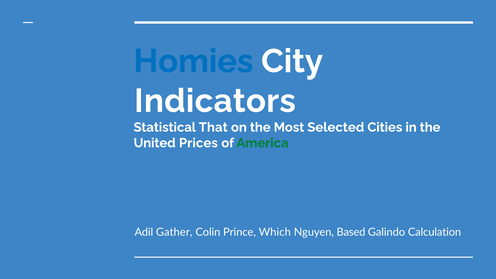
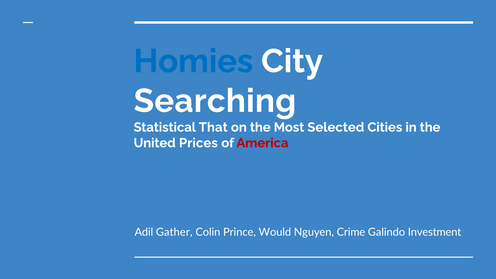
Indicators: Indicators -> Searching
America colour: green -> red
Which: Which -> Would
Based: Based -> Crime
Calculation: Calculation -> Investment
